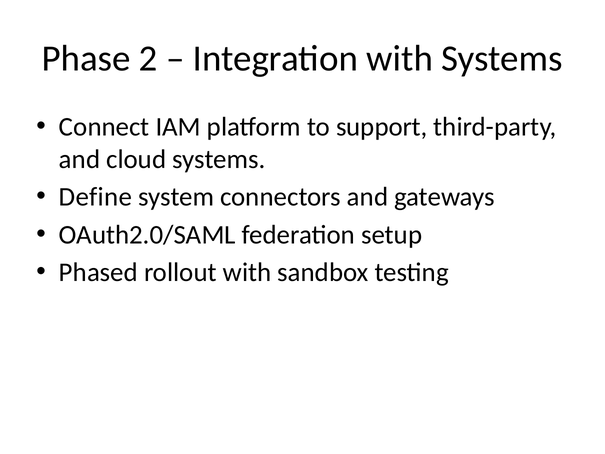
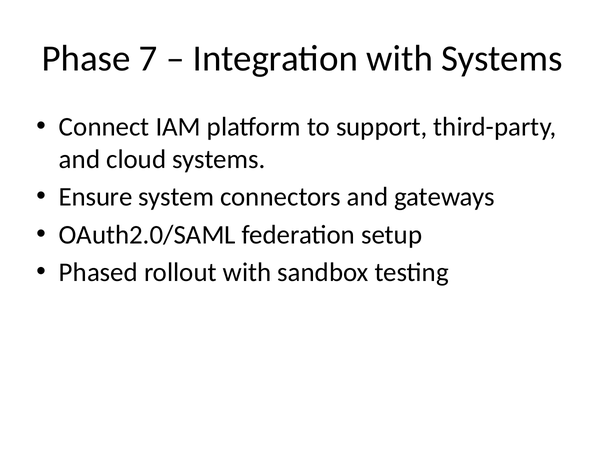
2: 2 -> 7
Define: Define -> Ensure
